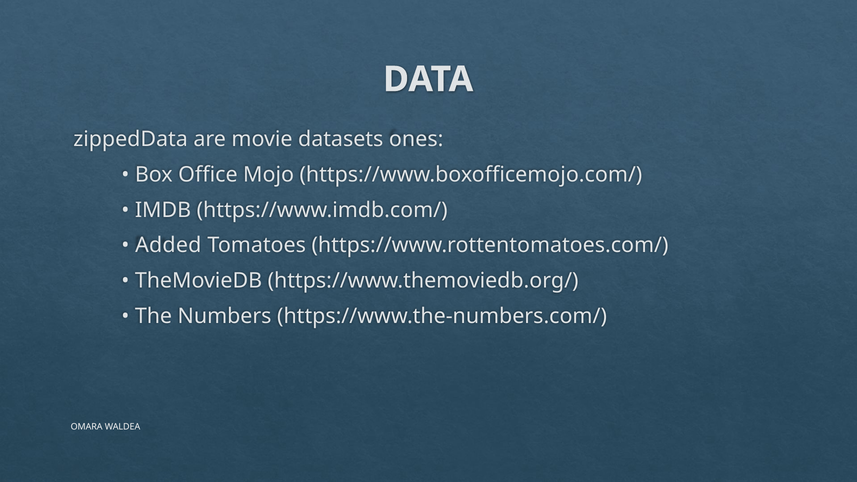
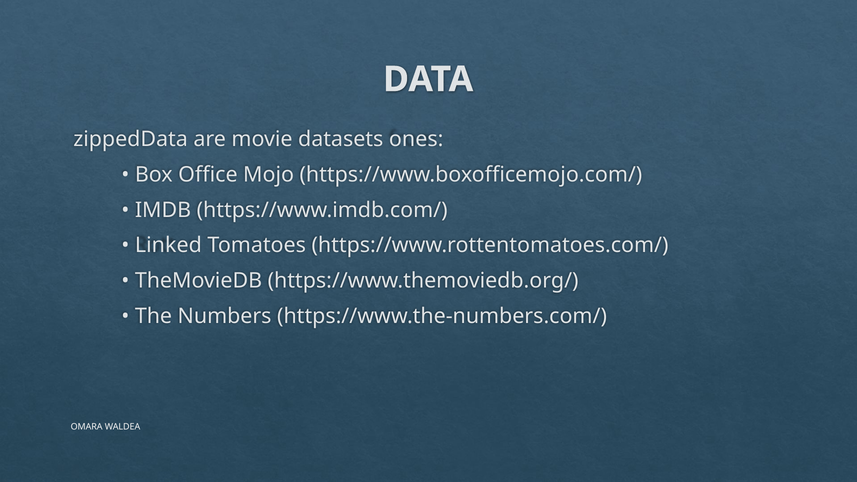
Added: Added -> Linked
